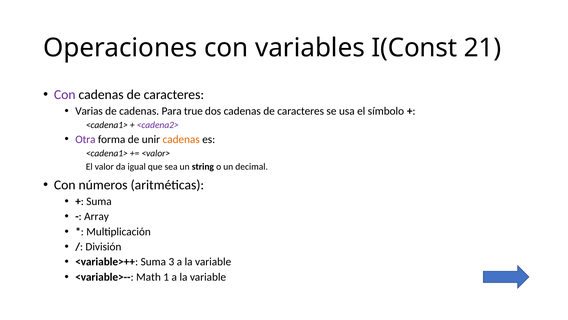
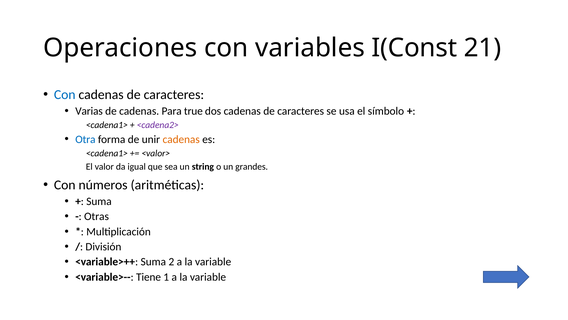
Con at (65, 94) colour: purple -> blue
Otra colour: purple -> blue
decimal: decimal -> grandes
Array: Array -> Otras
3: 3 -> 2
Math: Math -> Tiene
